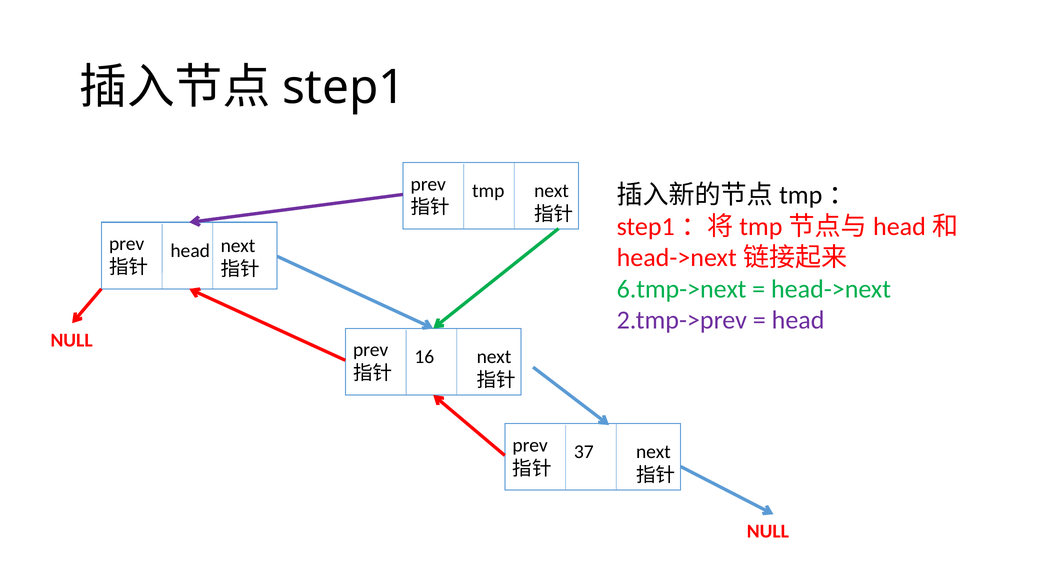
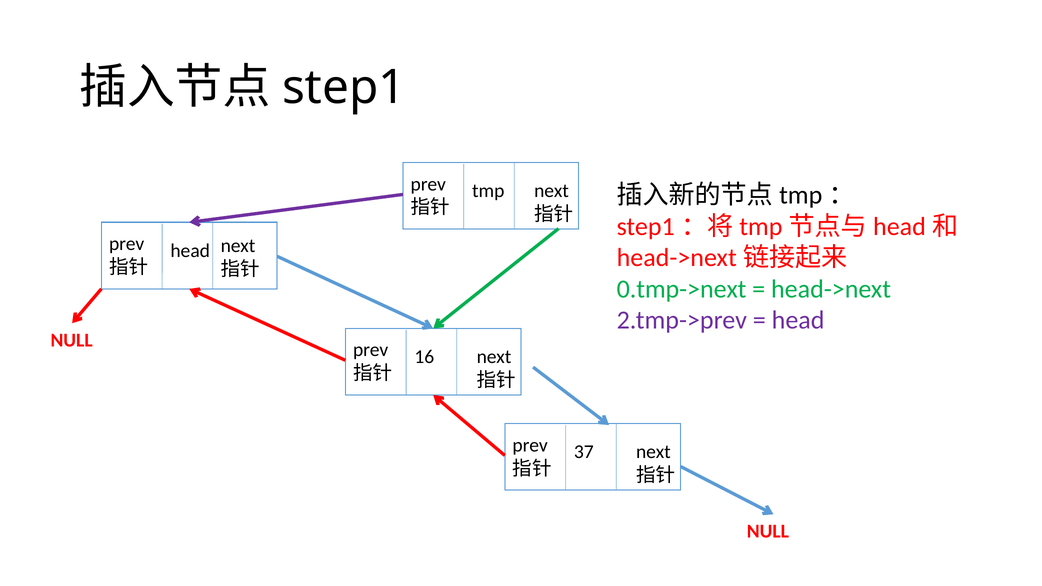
6.tmp->next: 6.tmp->next -> 0.tmp->next
